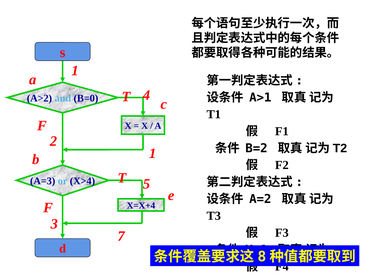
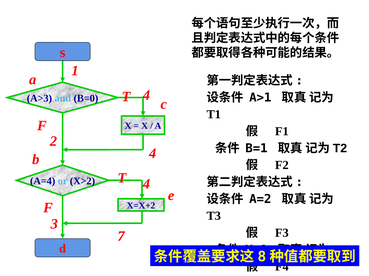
A>2: A>2 -> A>3
B=2: B=2 -> B=1
b 1: 1 -> 4
T 5: 5 -> 4
A=3: A=3 -> A=4
X>4: X>4 -> X>2
X=X+4: X=X+4 -> X=X+2
